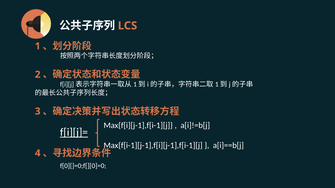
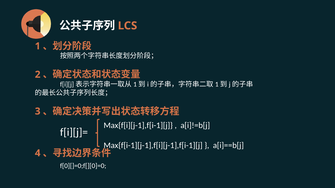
f[i][j]= underline: present -> none
